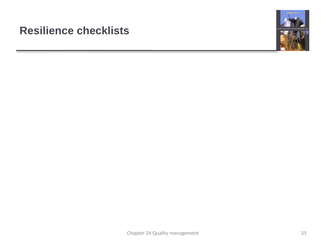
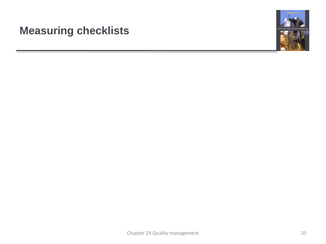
Resilience: Resilience -> Measuring
